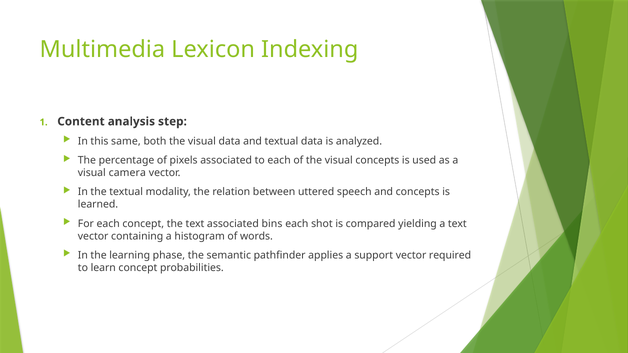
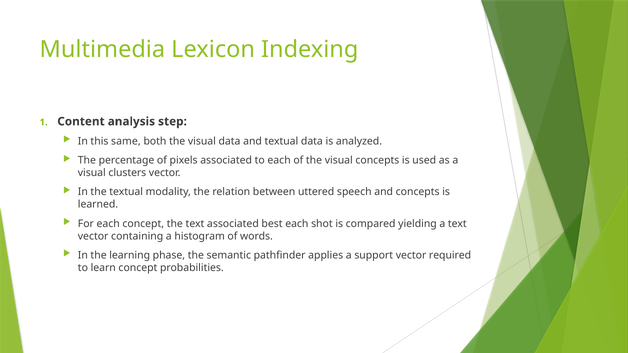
camera: camera -> clusters
bins: bins -> best
